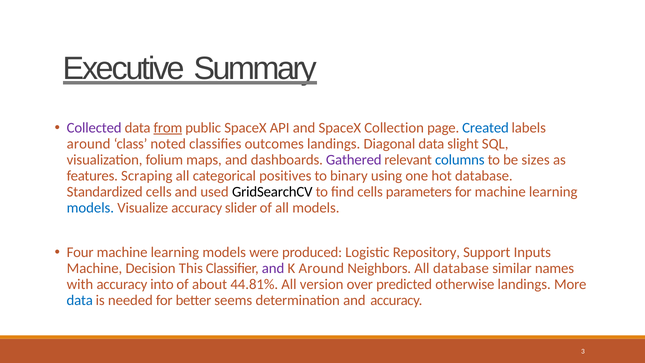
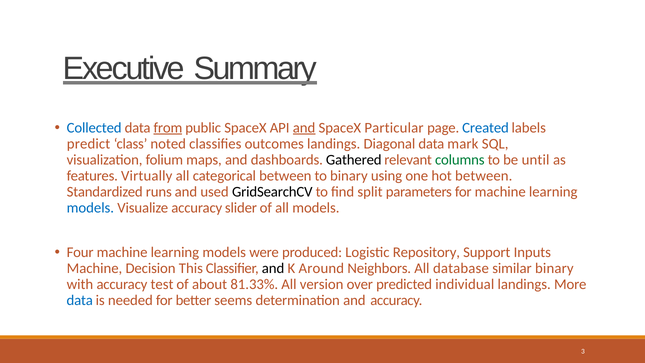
Collected colour: purple -> blue
and at (304, 128) underline: none -> present
Collection: Collection -> Particular
around at (89, 144): around -> predict
slight: slight -> mark
Gathered colour: purple -> black
columns colour: blue -> green
sizes: sizes -> until
Scraping: Scraping -> Virtually
categorical positives: positives -> between
hot database: database -> between
Standardized cells: cells -> runs
find cells: cells -> split
and at (273, 268) colour: purple -> black
similar names: names -> binary
into: into -> test
44.81%: 44.81% -> 81.33%
otherwise: otherwise -> individual
